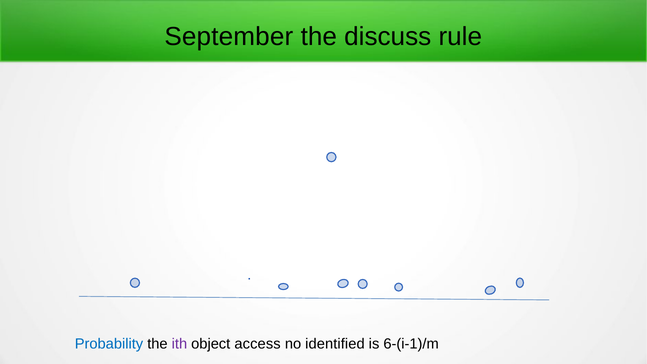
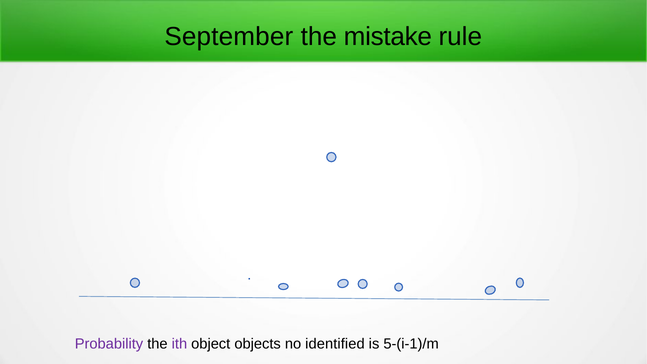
discuss: discuss -> mistake
Probability colour: blue -> purple
access: access -> objects
6-(i-1)/m: 6-(i-1)/m -> 5-(i-1)/m
